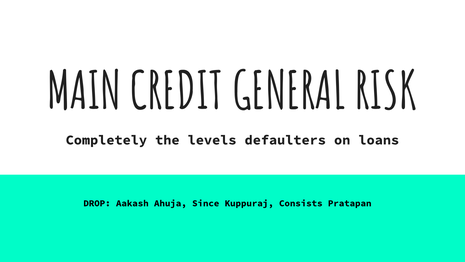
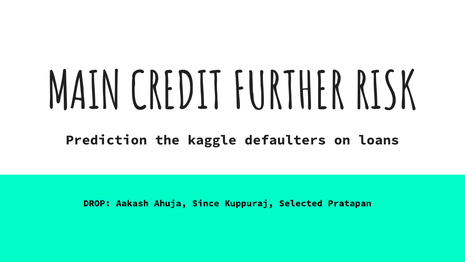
GENERAL: GENERAL -> FURTHER
Completely: Completely -> Prediction
levels: levels -> kaggle
Consists: Consists -> Selected
